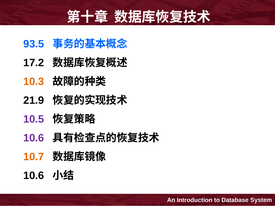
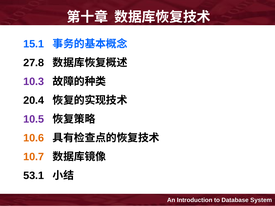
93.5: 93.5 -> 15.1
17.2: 17.2 -> 27.8
10.3 colour: orange -> purple
21.9: 21.9 -> 20.4
10.6 at (34, 138) colour: purple -> orange
10.6 at (34, 176): 10.6 -> 53.1
